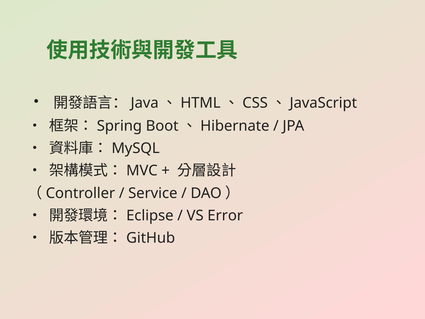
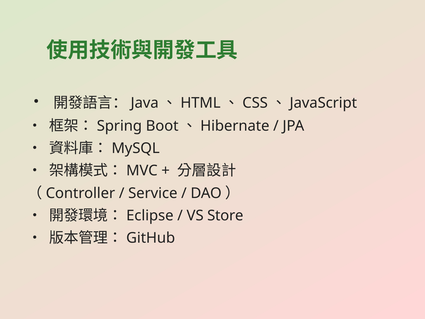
Error: Error -> Store
